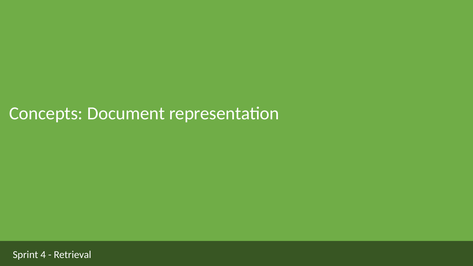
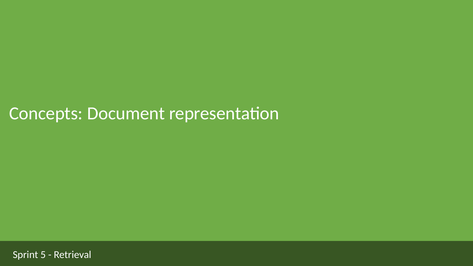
4: 4 -> 5
